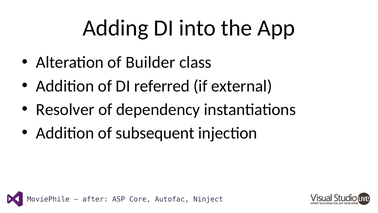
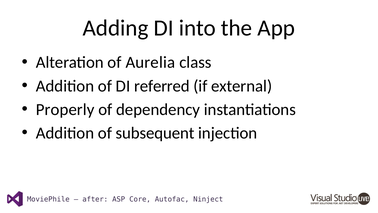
Builder: Builder -> Aurelia
Resolver: Resolver -> Properly
